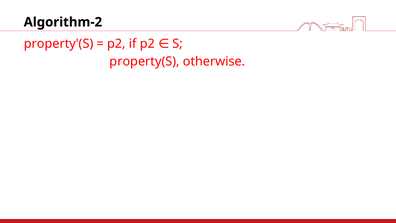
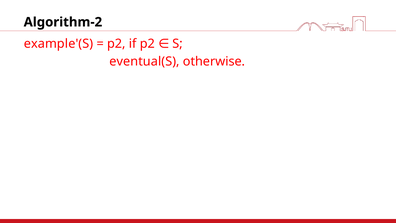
property'(S: property'(S -> example'(S
property(S: property(S -> eventual(S
